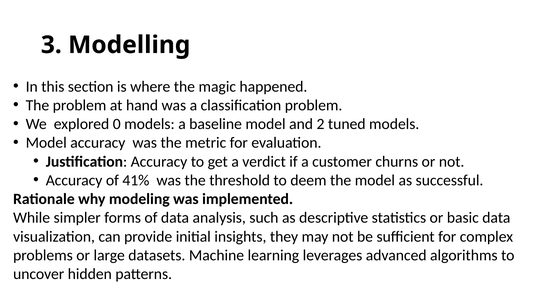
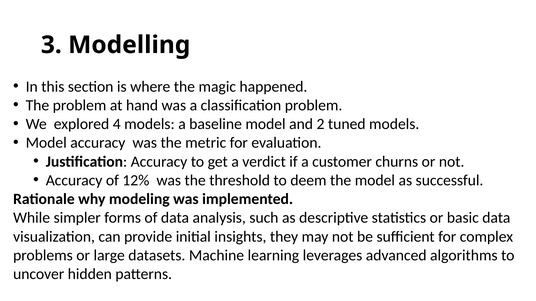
0: 0 -> 4
41%: 41% -> 12%
